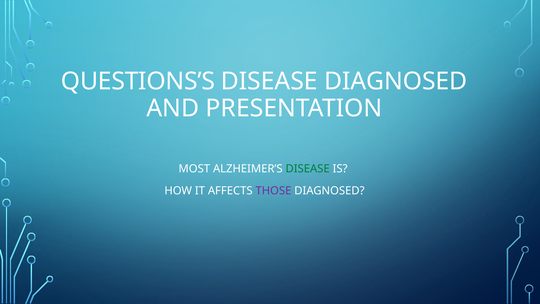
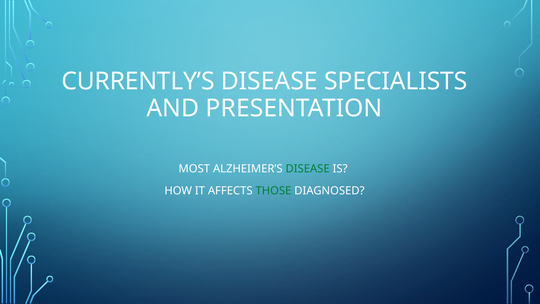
QUESTIONS’S: QUESTIONS’S -> CURRENTLY’S
DISEASE DIAGNOSED: DIAGNOSED -> SPECIALISTS
THOSE colour: purple -> green
